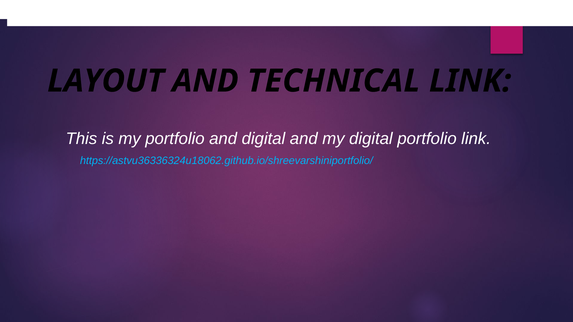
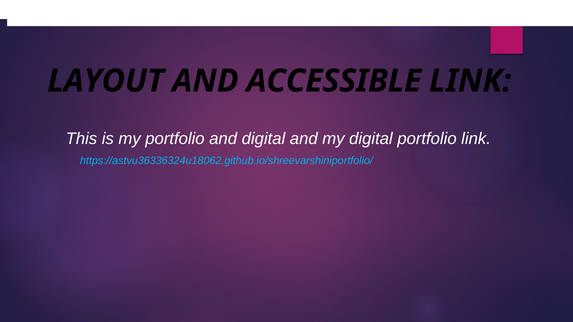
TECHNICAL: TECHNICAL -> ACCESSIBLE
